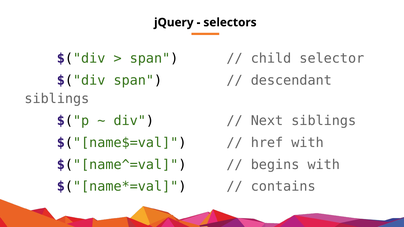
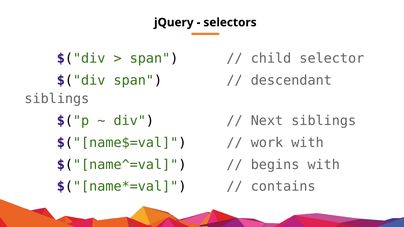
href: href -> work
